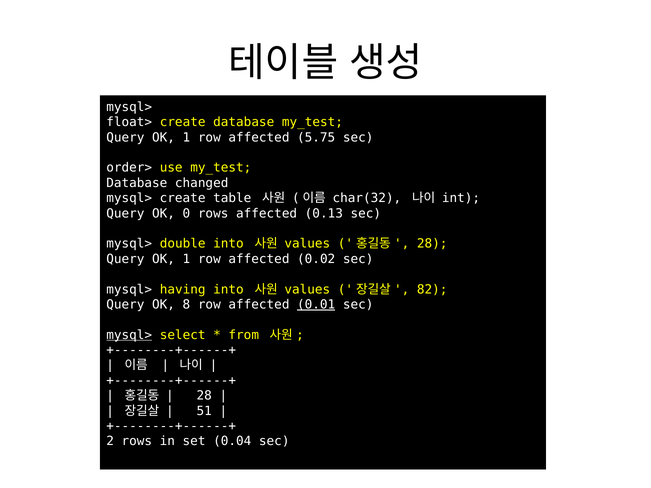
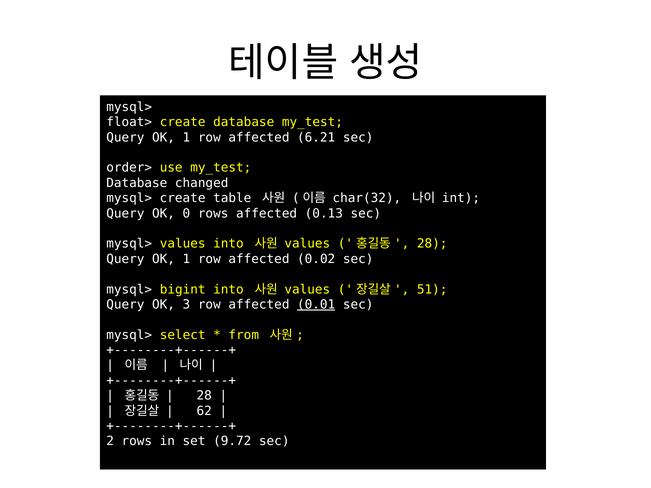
5.75: 5.75 -> 6.21
mysql> double: double -> values
having: having -> bigint
82: 82 -> 51
8: 8 -> 3
mysql> at (129, 335) underline: present -> none
51: 51 -> 62
0.04: 0.04 -> 9.72
